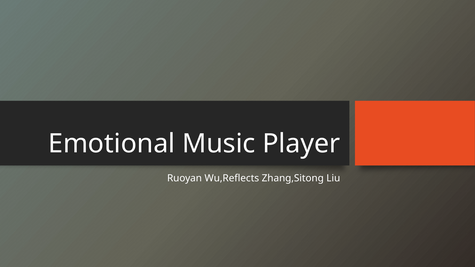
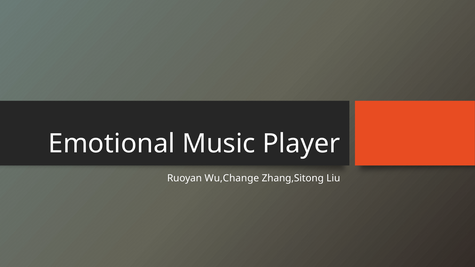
Wu,Reflects: Wu,Reflects -> Wu,Change
